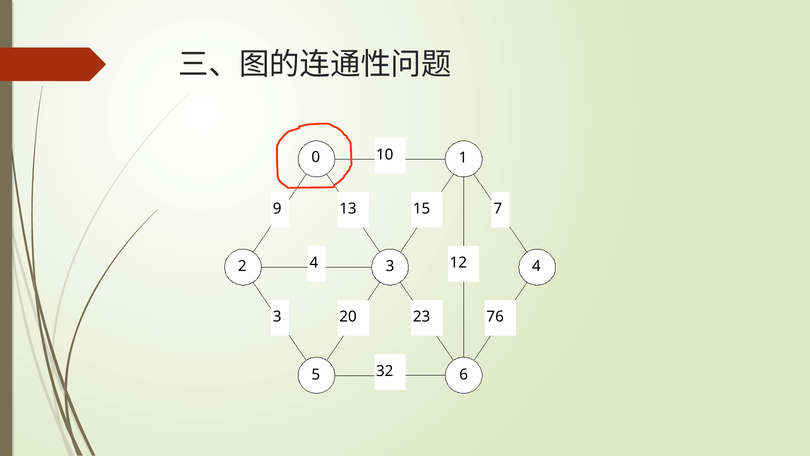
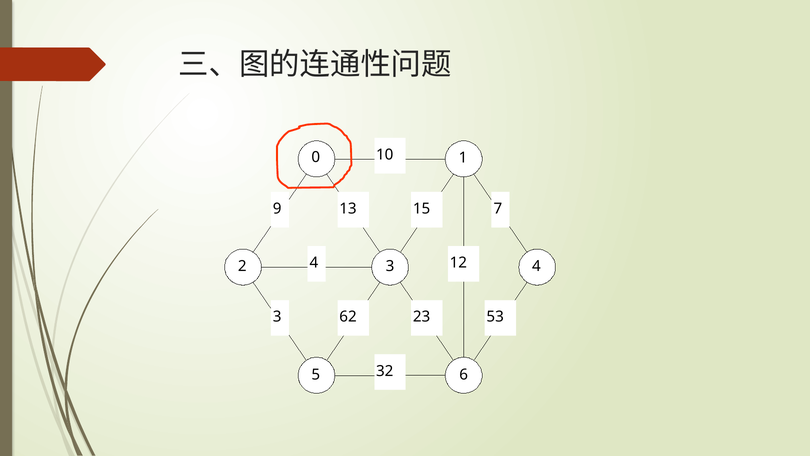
20: 20 -> 62
76: 76 -> 53
